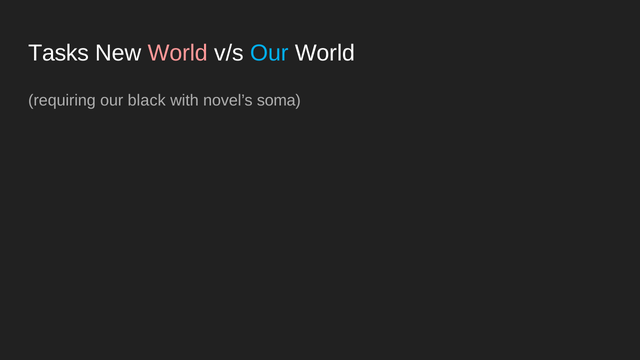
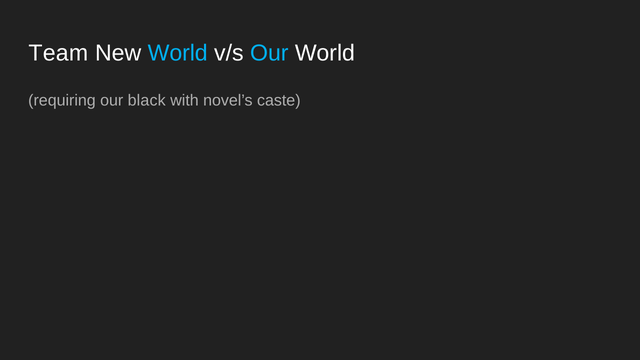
Tasks: Tasks -> Team
World at (178, 53) colour: pink -> light blue
soma: soma -> caste
